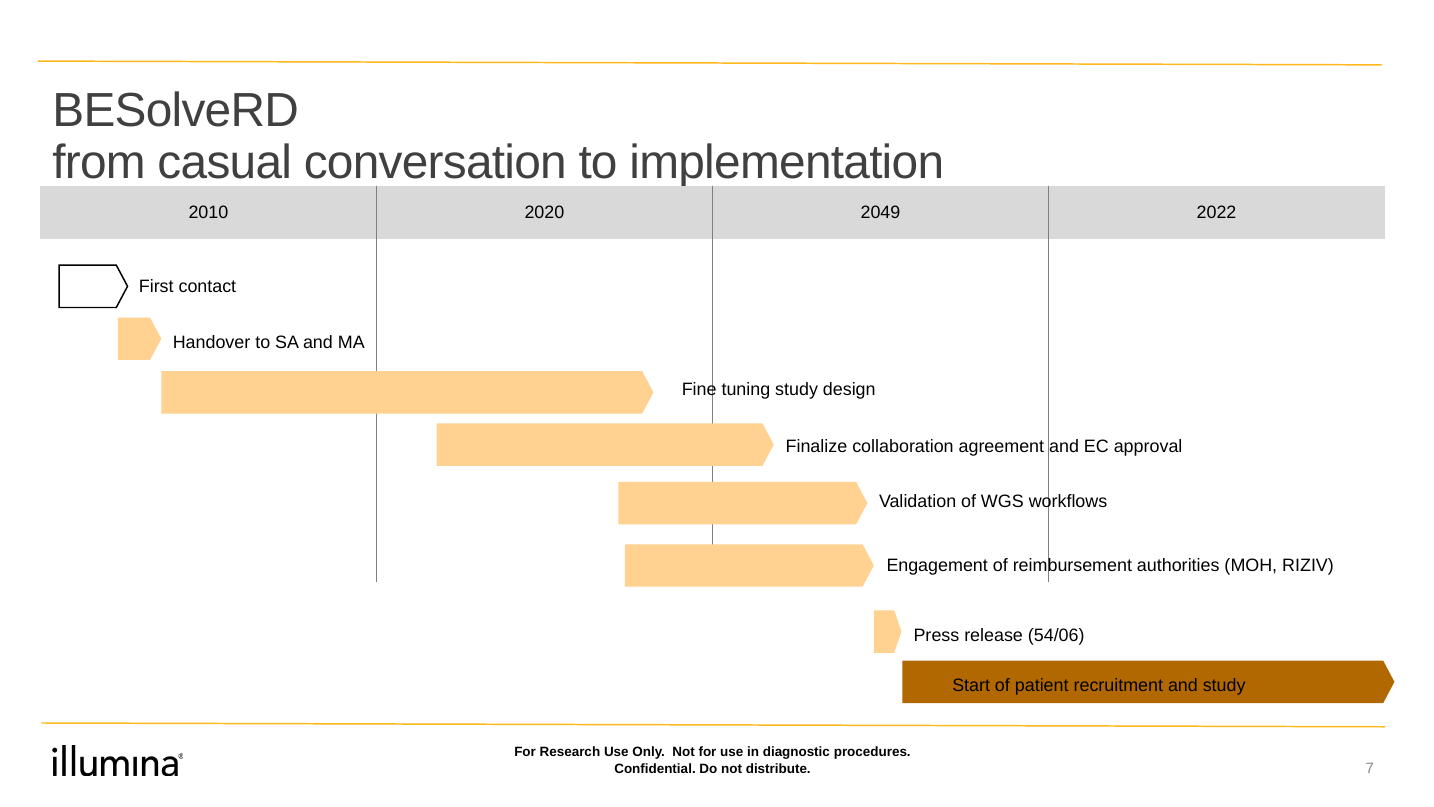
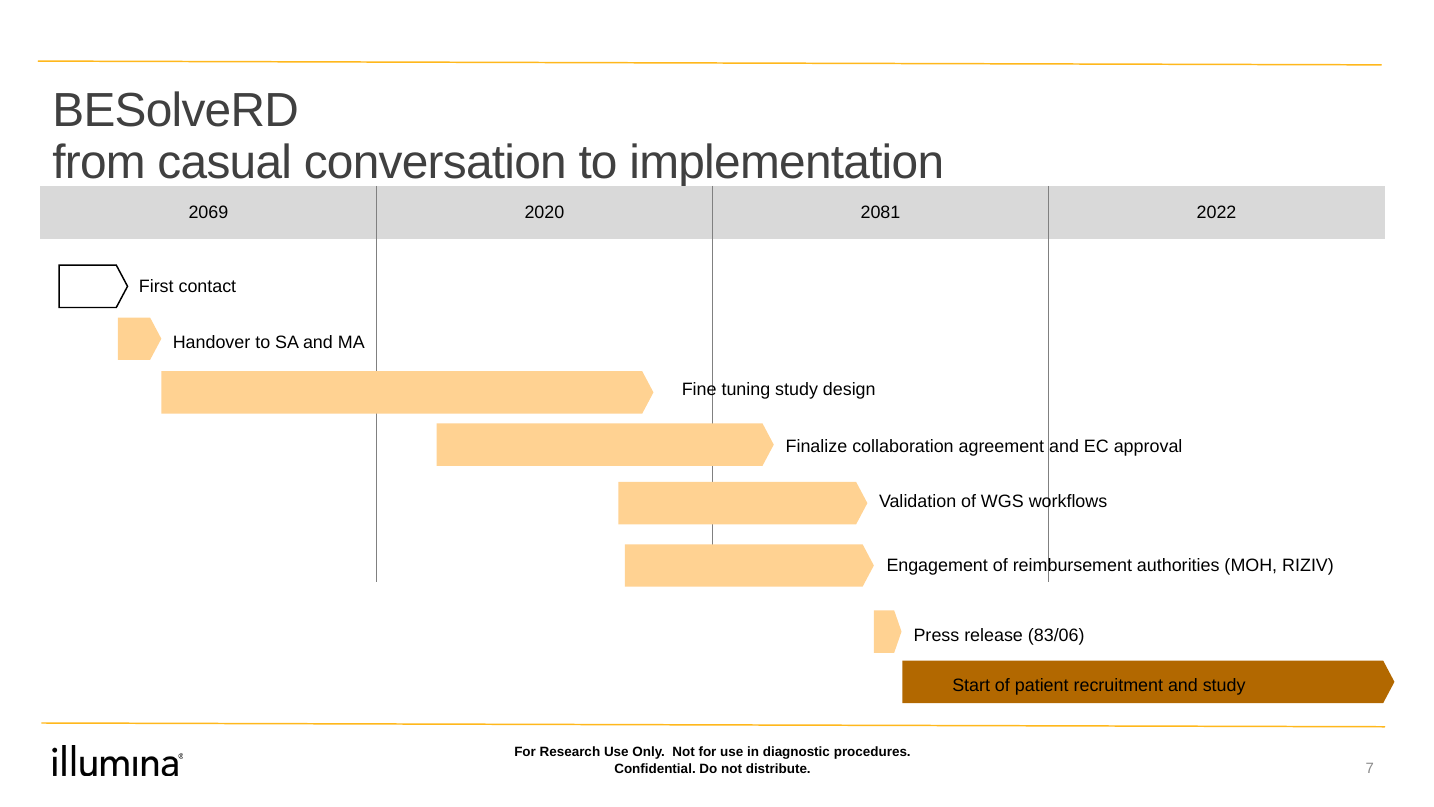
2010: 2010 -> 2069
2049: 2049 -> 2081
54/06: 54/06 -> 83/06
